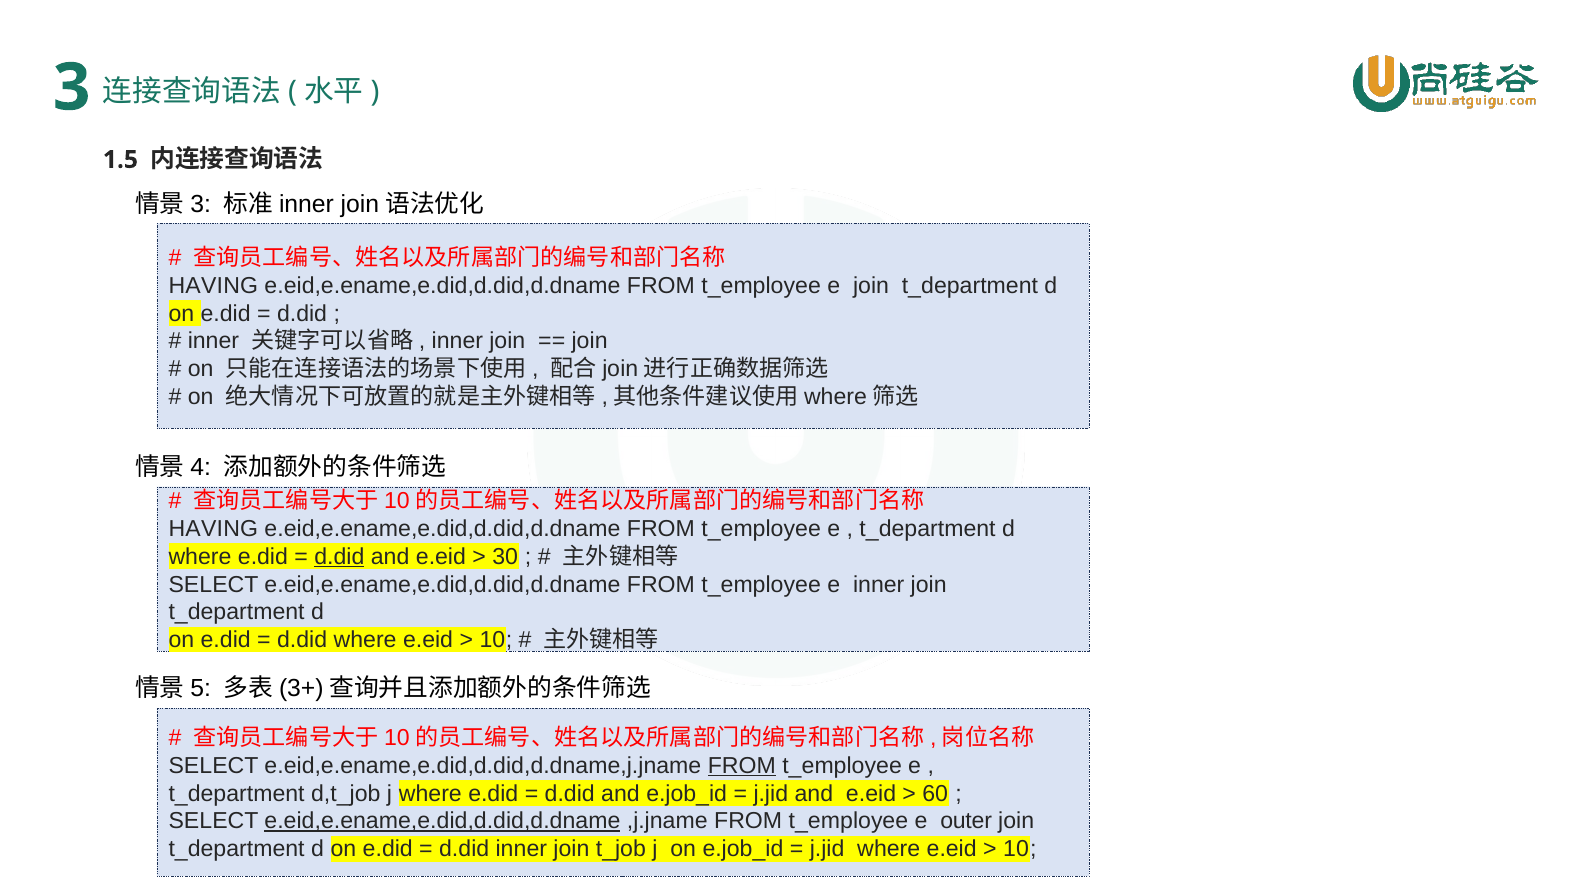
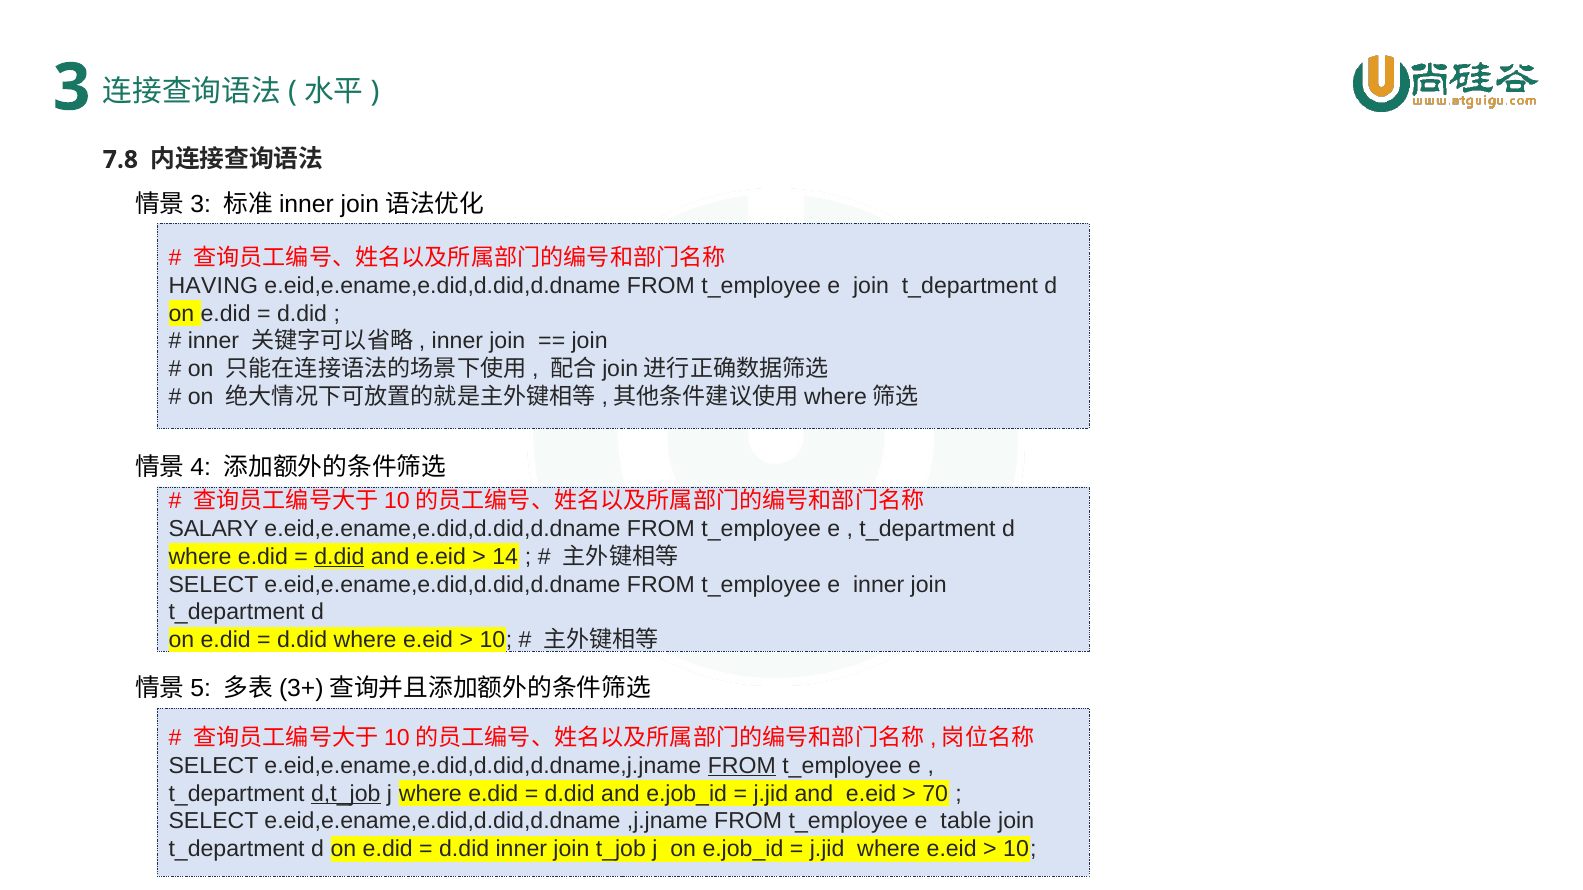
1.5: 1.5 -> 7.8
HAVING at (213, 529): HAVING -> SALARY
30: 30 -> 14
d,t_job underline: none -> present
60: 60 -> 70
e.eid,e.ename,e.did,d.did,d.dname at (442, 822) underline: present -> none
outer: outer -> table
